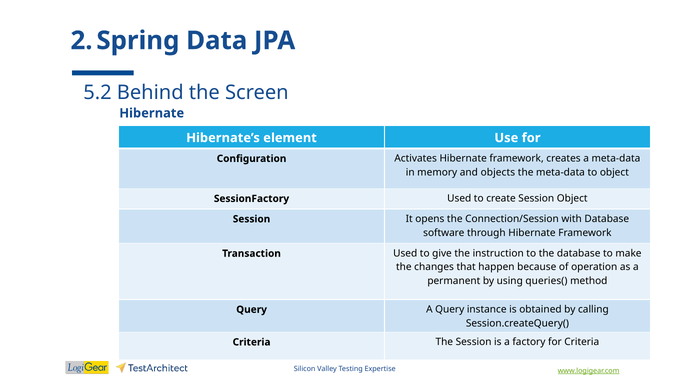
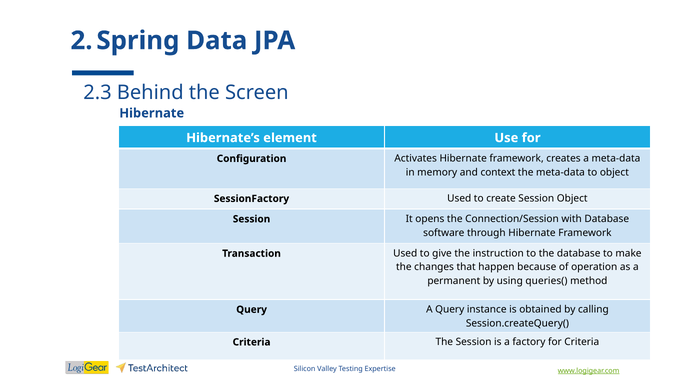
5.2: 5.2 -> 2.3
objects: objects -> context
